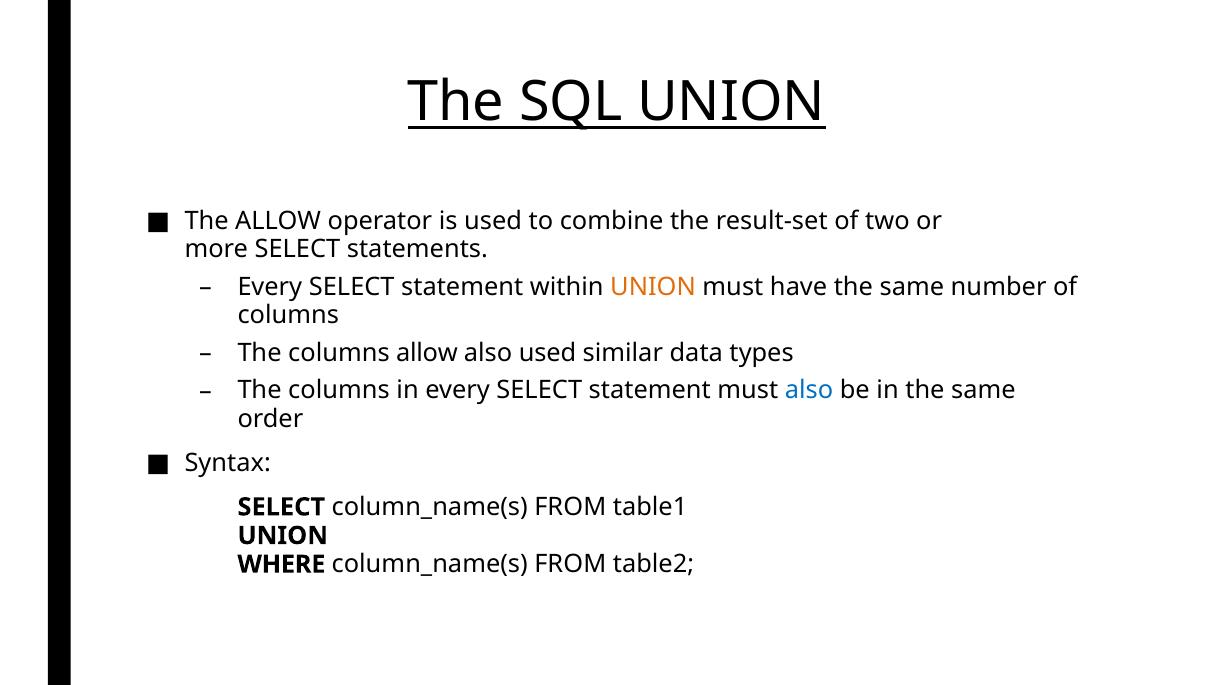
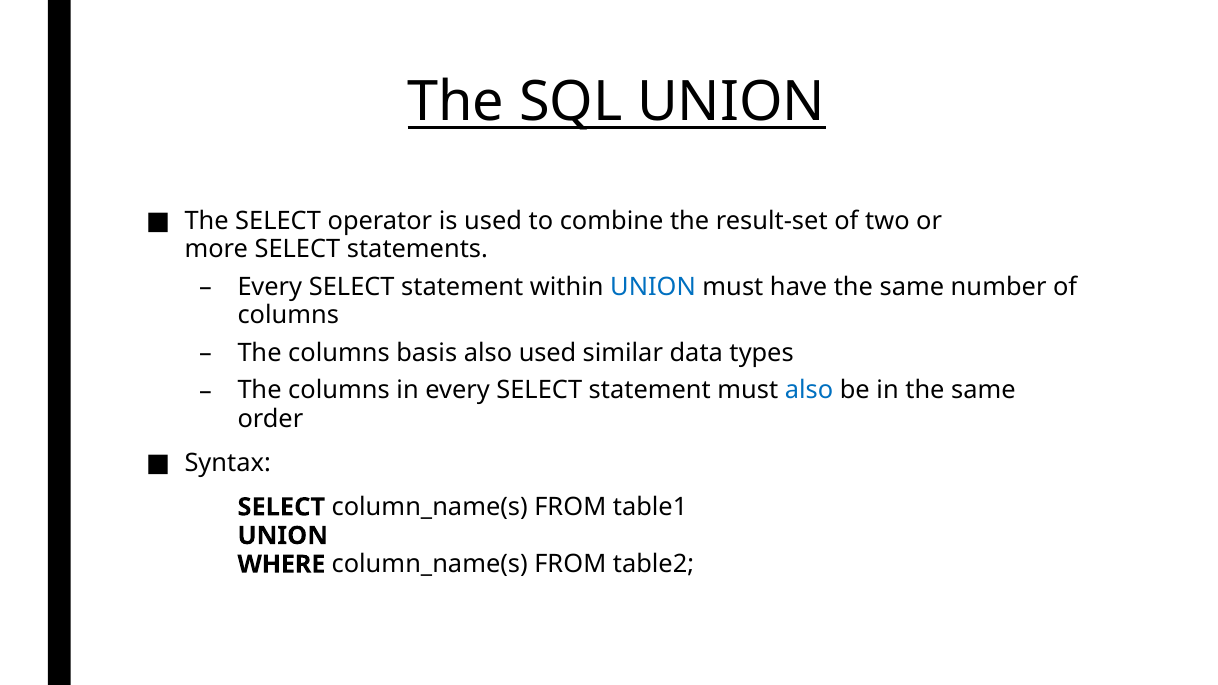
The ALLOW: ALLOW -> SELECT
UNION at (653, 287) colour: orange -> blue
columns allow: allow -> basis
